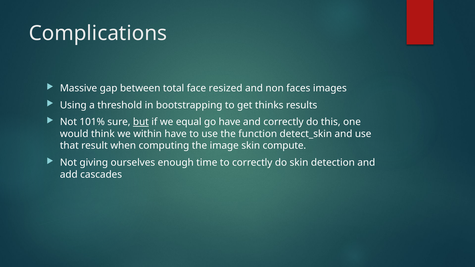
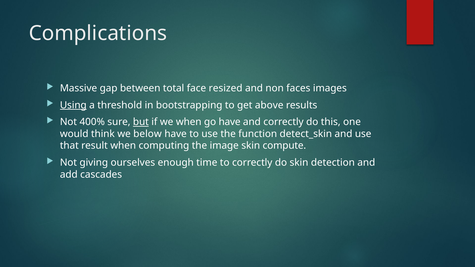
Using underline: none -> present
thinks: thinks -> above
101%: 101% -> 400%
we equal: equal -> when
within: within -> below
